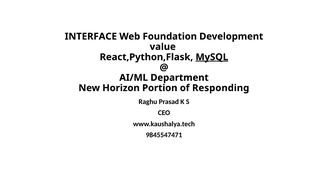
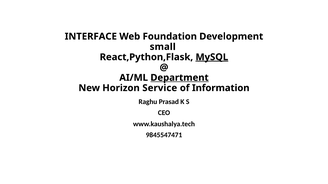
value: value -> small
Department underline: none -> present
Portion: Portion -> Service
Responding: Responding -> Information
